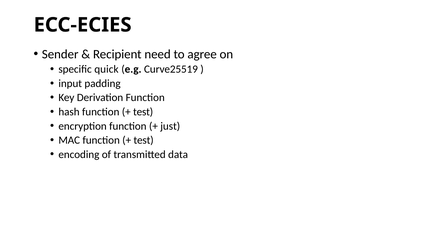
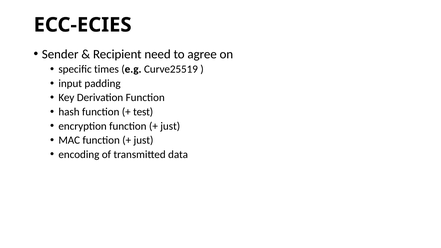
quick: quick -> times
test at (144, 140): test -> just
